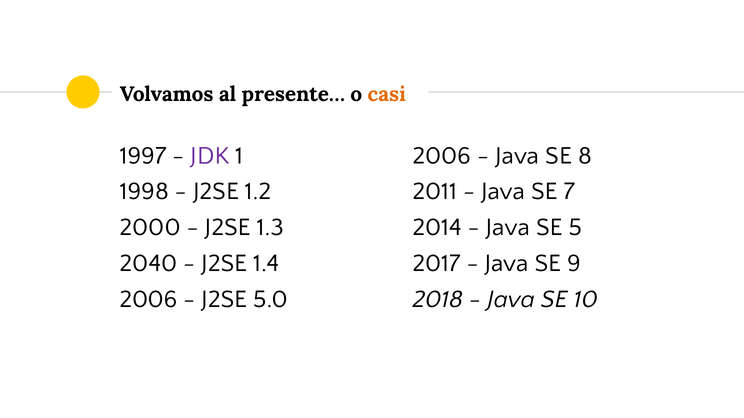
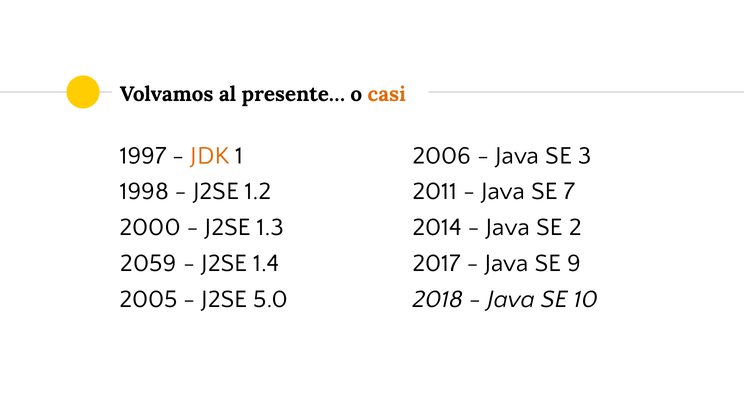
JDK colour: purple -> orange
8: 8 -> 3
5: 5 -> 2
2040: 2040 -> 2059
2006 at (149, 299): 2006 -> 2005
